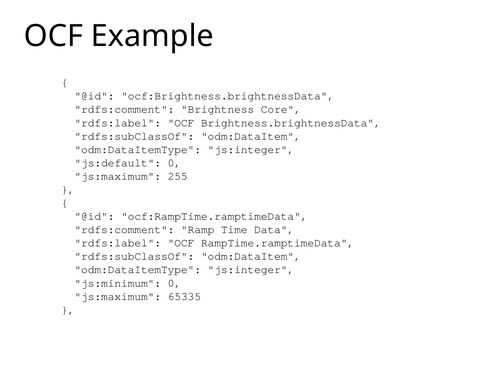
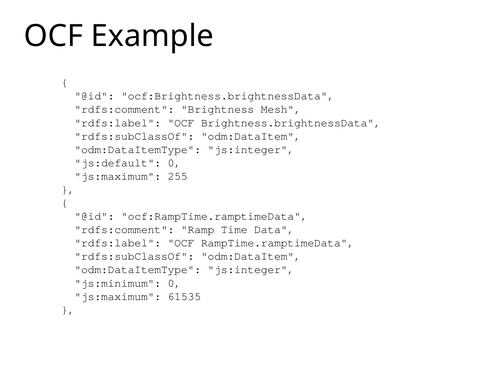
Core: Core -> Mesh
65335: 65335 -> 61535
